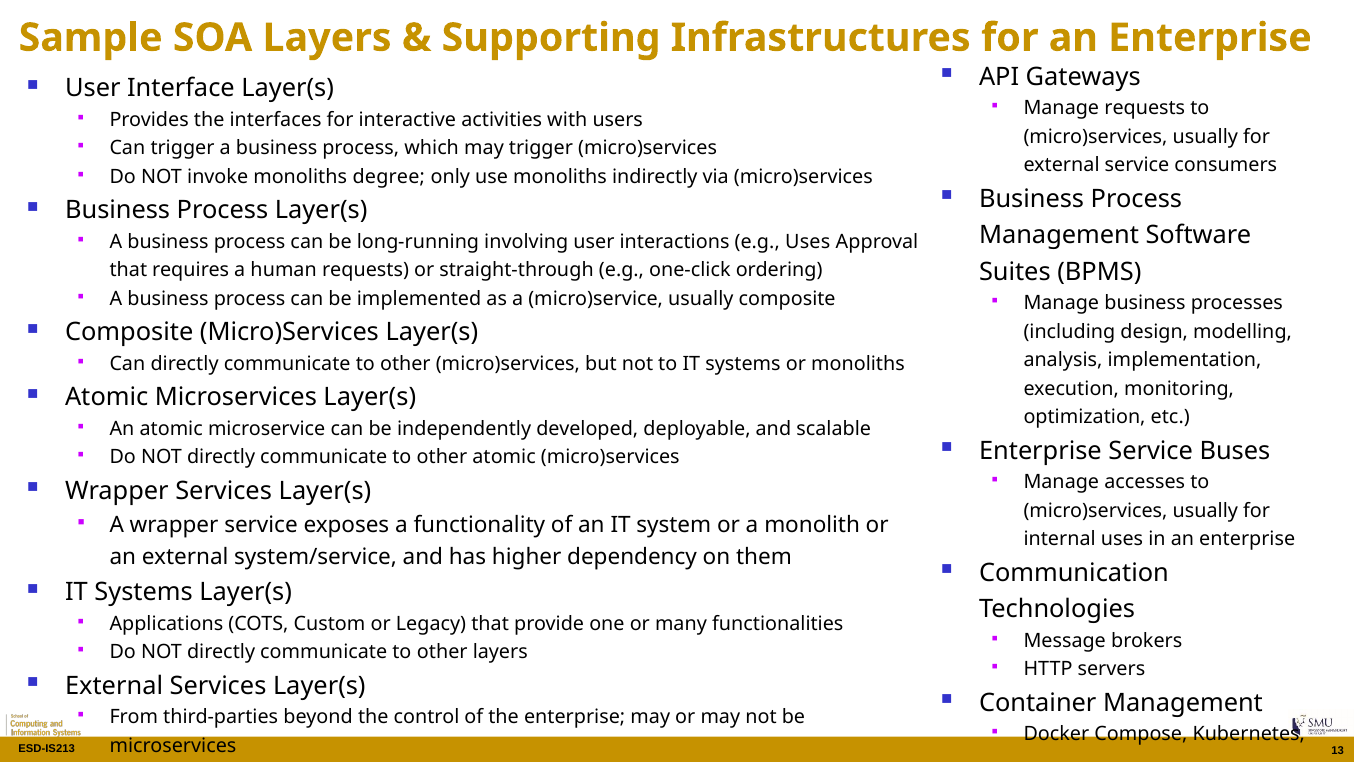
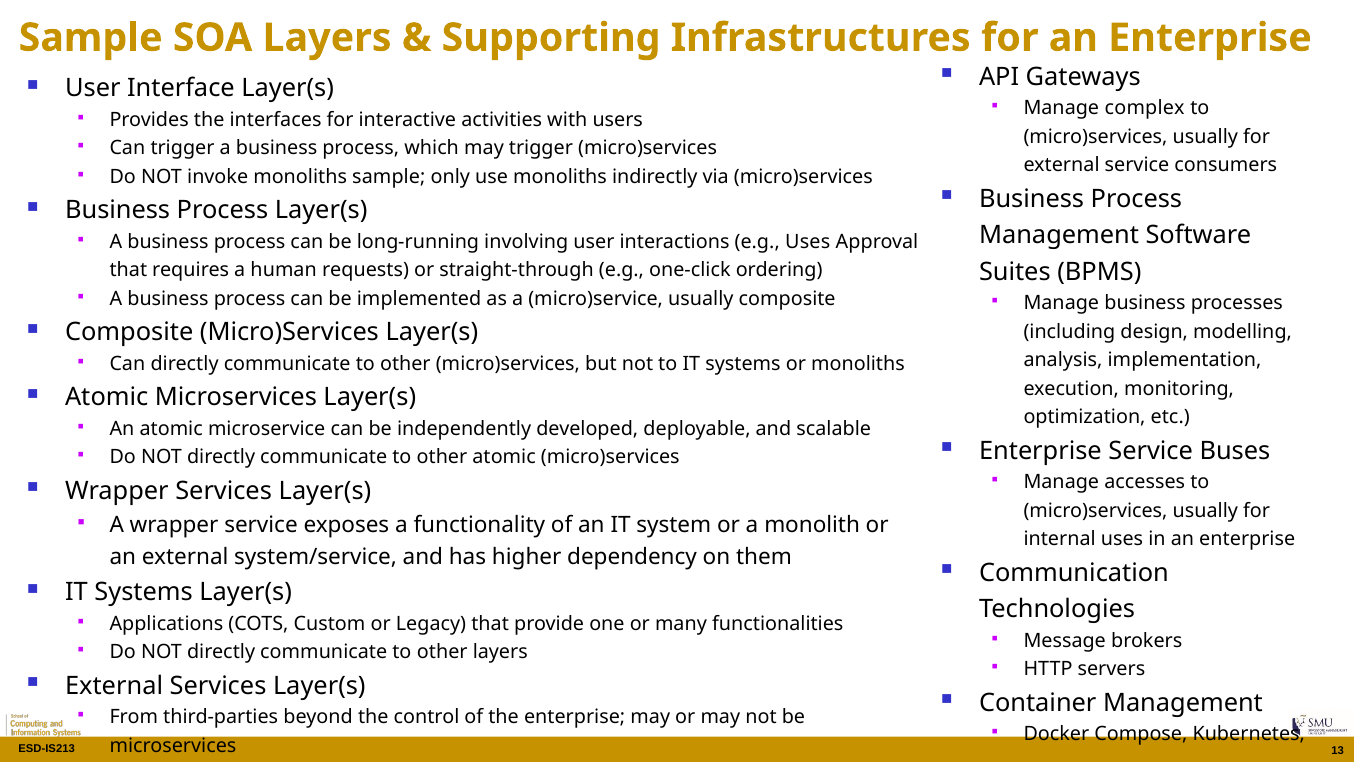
Manage requests: requests -> complex
monoliths degree: degree -> sample
